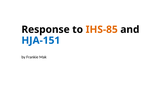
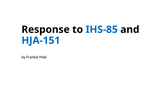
IHS-85 colour: orange -> blue
